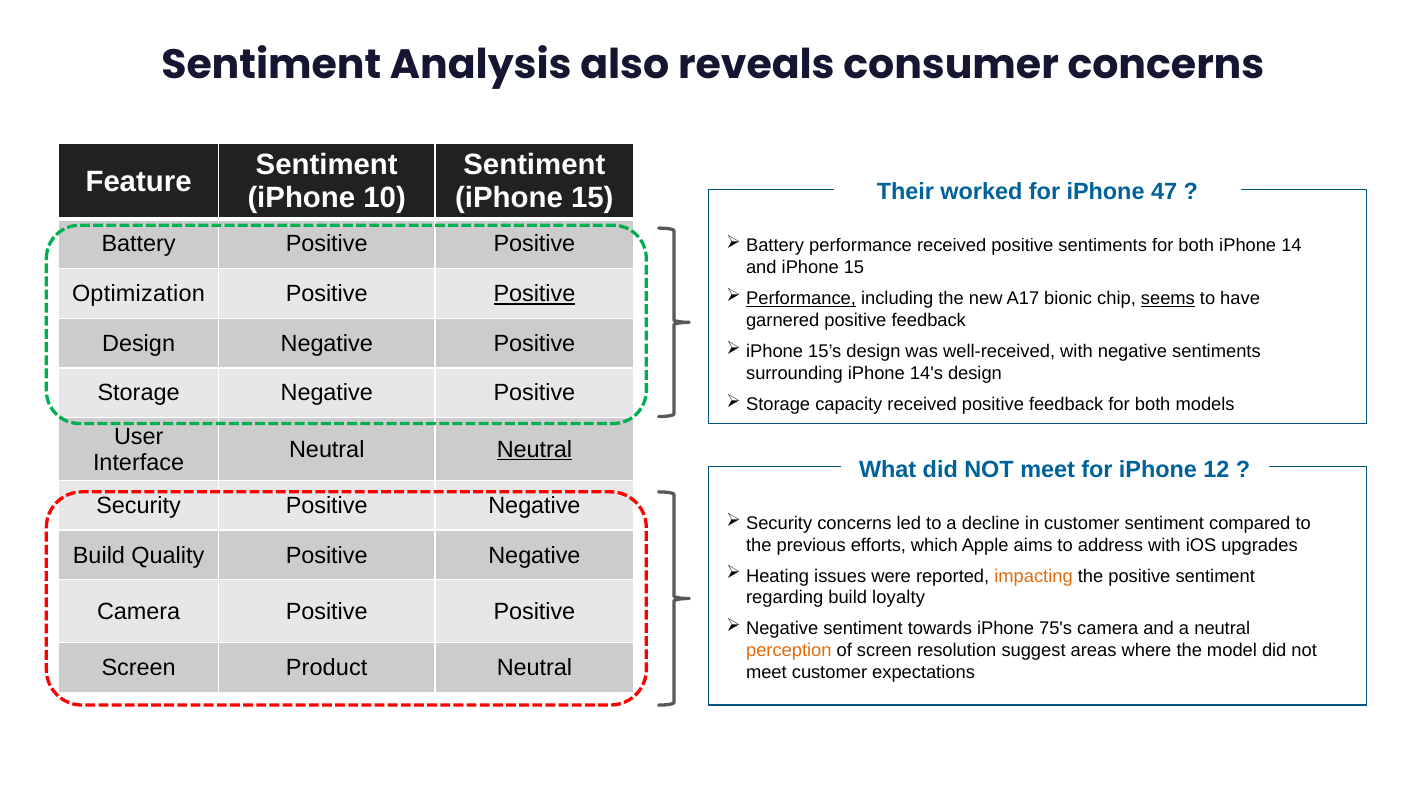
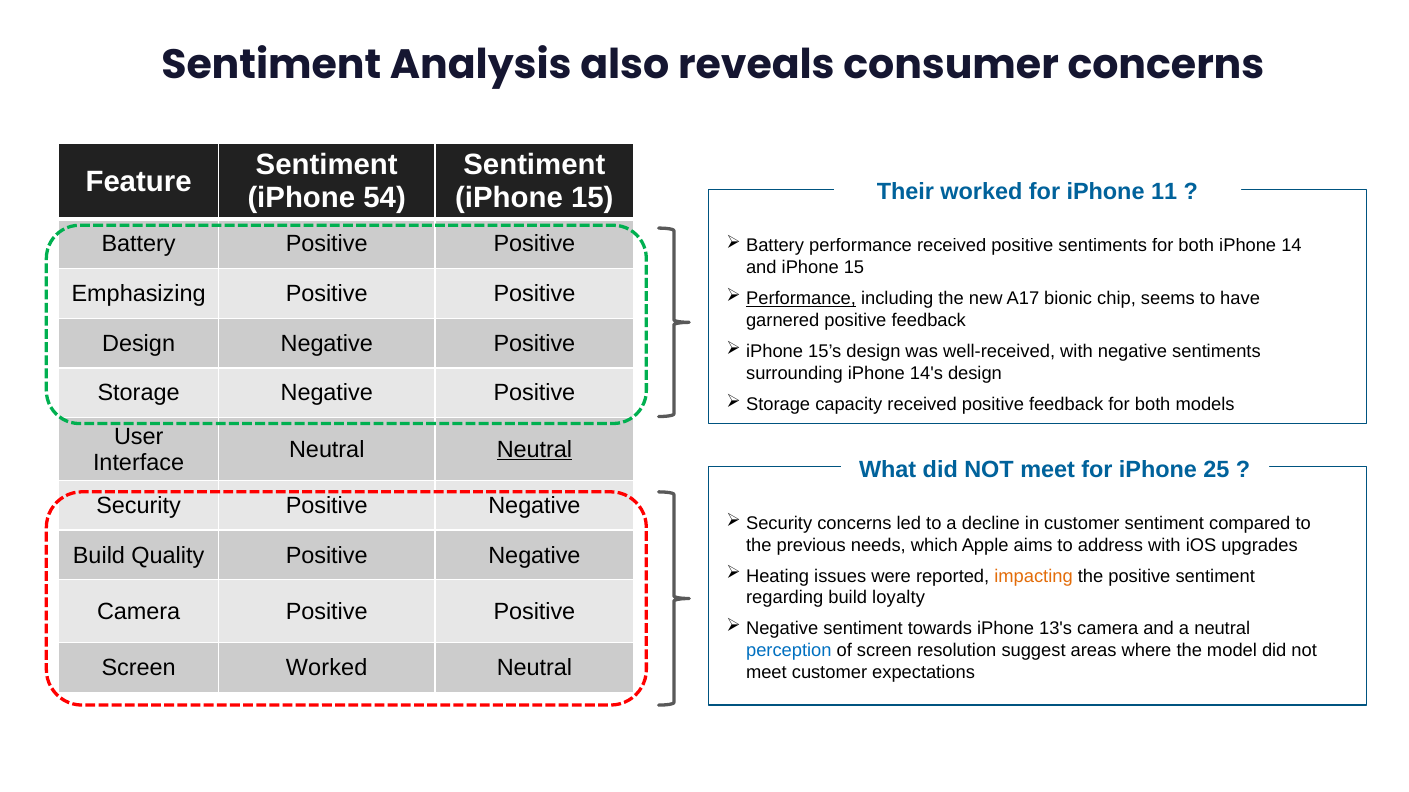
47: 47 -> 11
10: 10 -> 54
Optimization: Optimization -> Emphasizing
Positive at (534, 294) underline: present -> none
seems underline: present -> none
12: 12 -> 25
efforts: efforts -> needs
75's: 75's -> 13's
perception colour: orange -> blue
Screen Product: Product -> Worked
